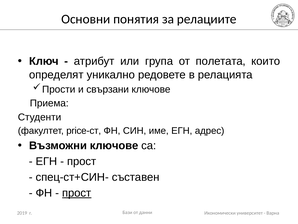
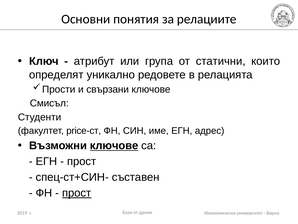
полетата: полетата -> статични
Приема: Приема -> Смисъл
ключове at (114, 145) underline: none -> present
